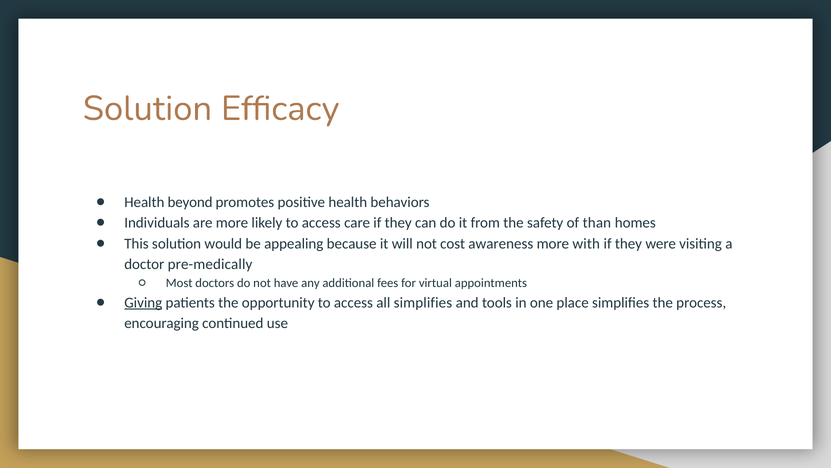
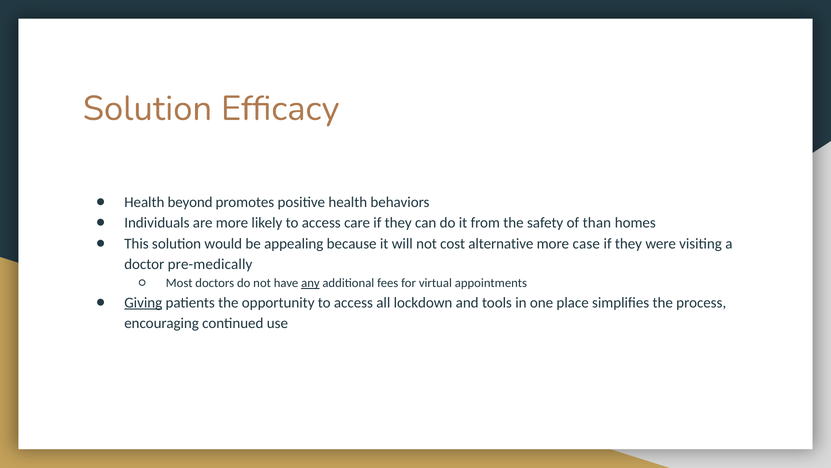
awareness: awareness -> alternative
with: with -> case
any underline: none -> present
all simplifies: simplifies -> lockdown
